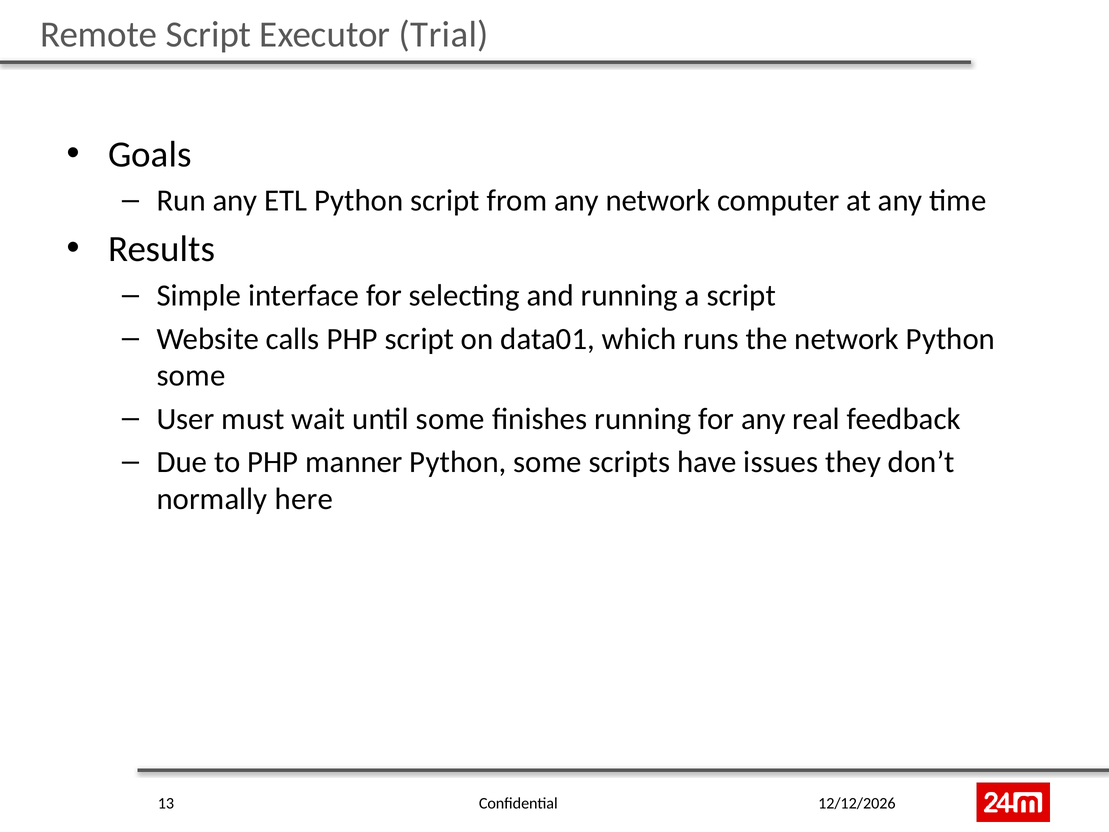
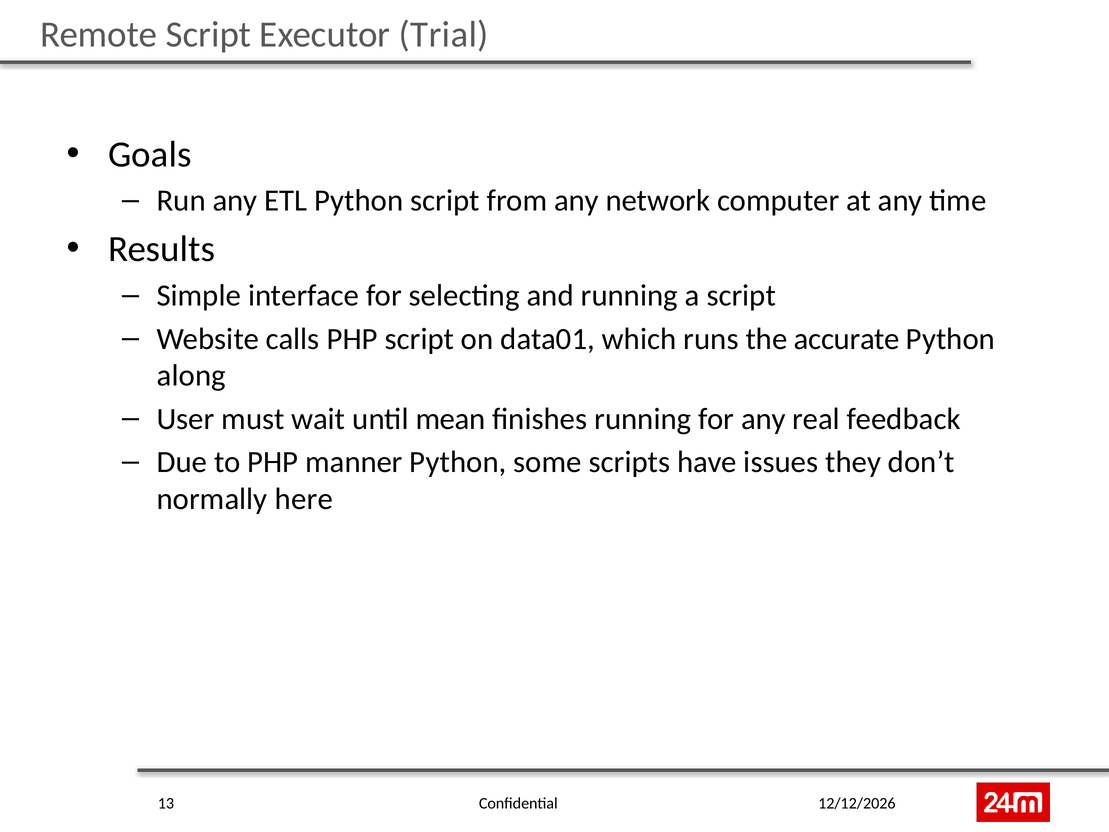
the network: network -> accurate
some at (191, 376): some -> along
until some: some -> mean
